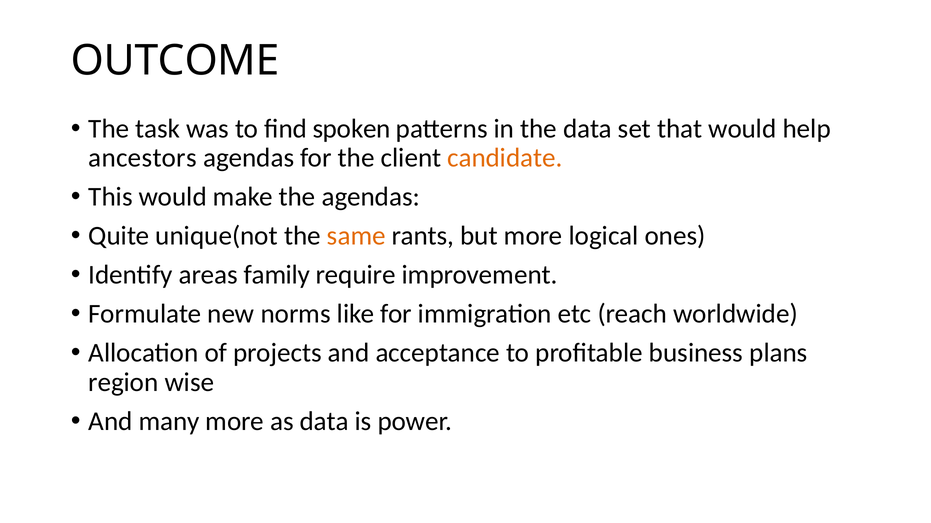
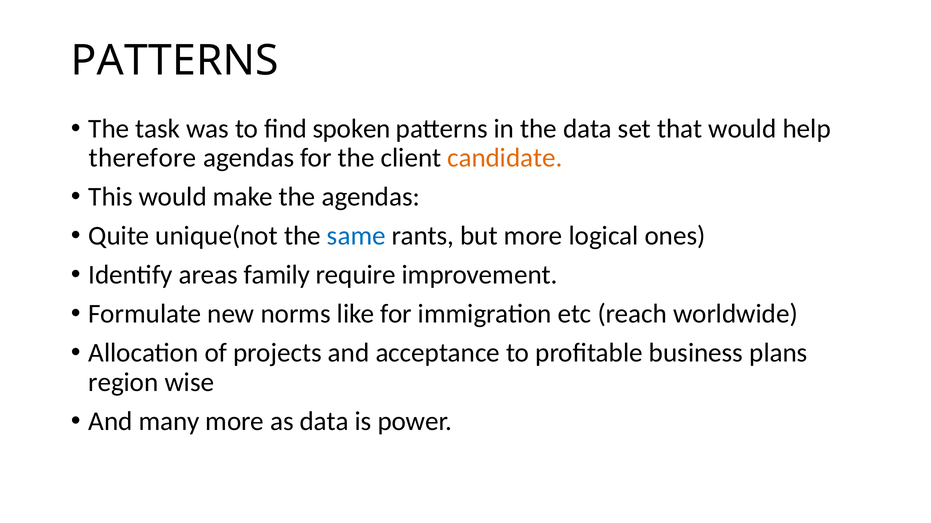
OUTCOME at (175, 61): OUTCOME -> PATTERNS
ancestors: ancestors -> therefore
same colour: orange -> blue
